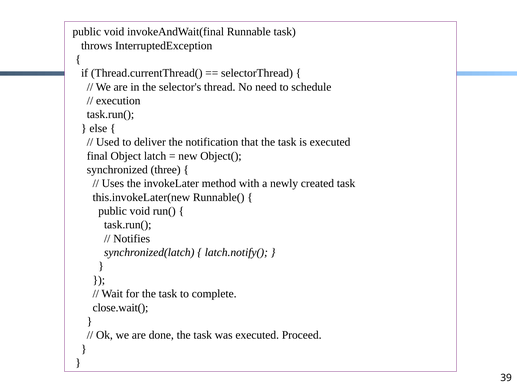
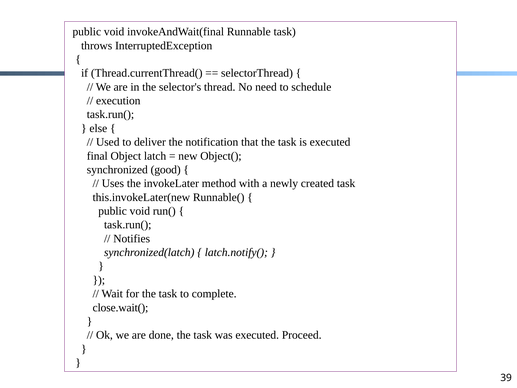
three: three -> good
